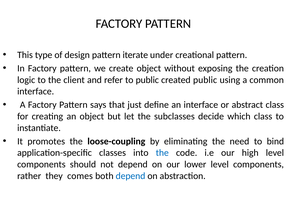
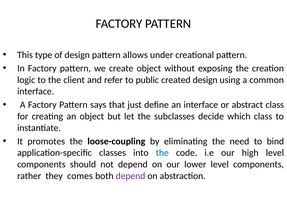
iterate: iterate -> allows
created public: public -> design
depend at (130, 175) colour: blue -> purple
